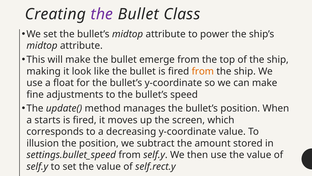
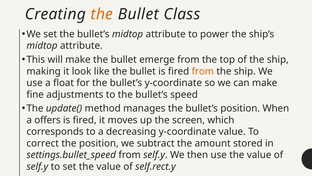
the at (102, 14) colour: purple -> orange
starts: starts -> offers
illusion: illusion -> correct
